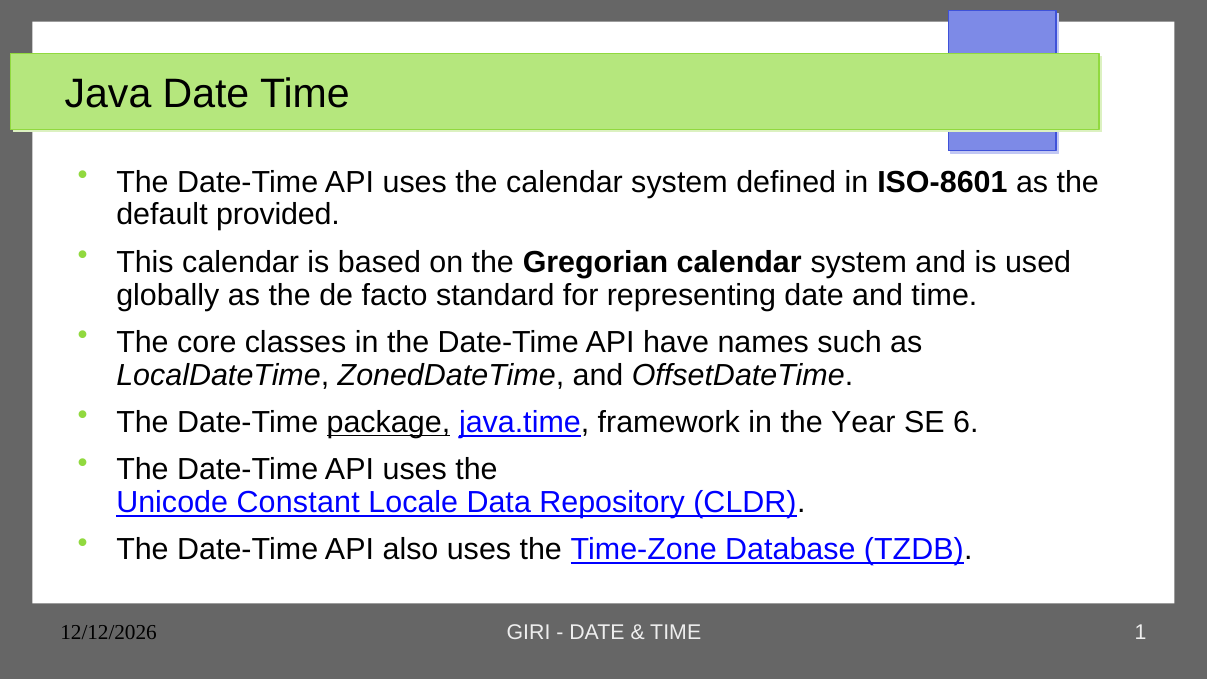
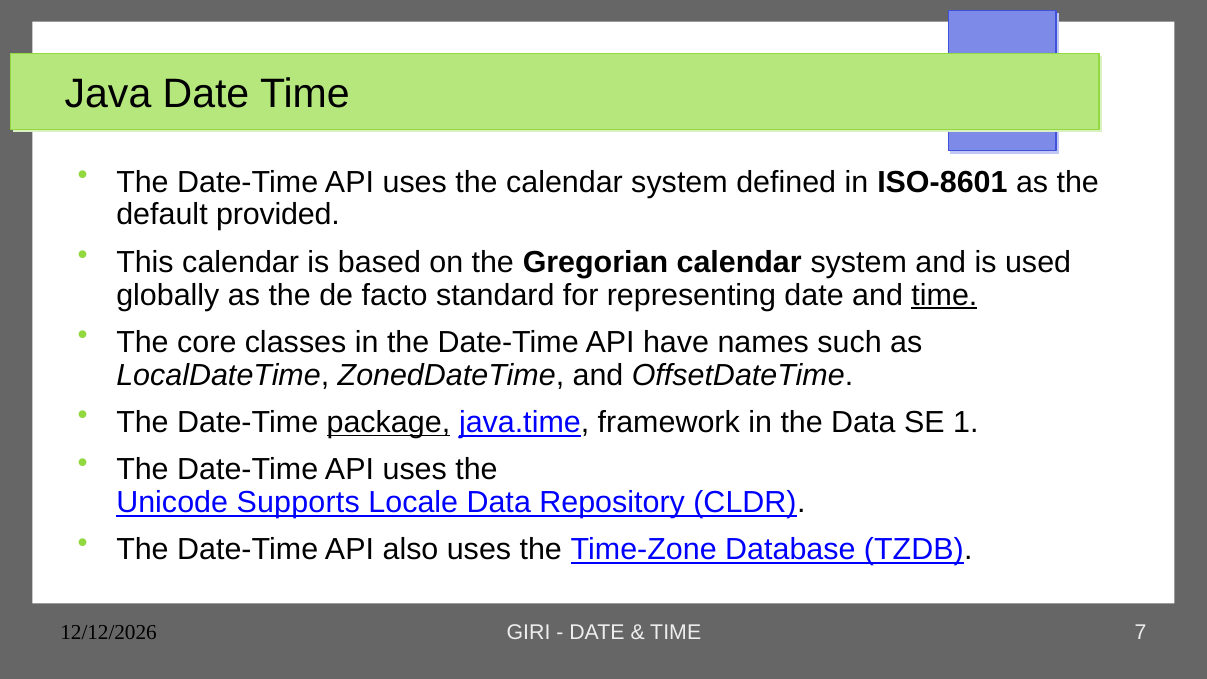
time at (944, 295) underline: none -> present
the Year: Year -> Data
6: 6 -> 1
Constant: Constant -> Supports
1: 1 -> 7
